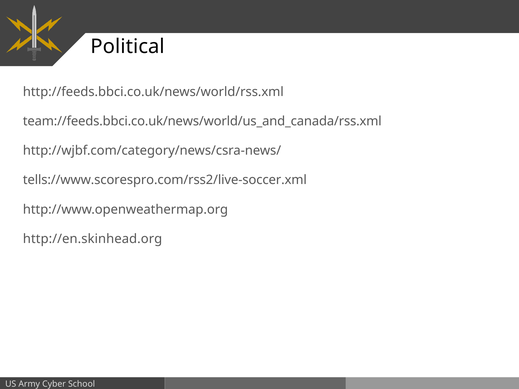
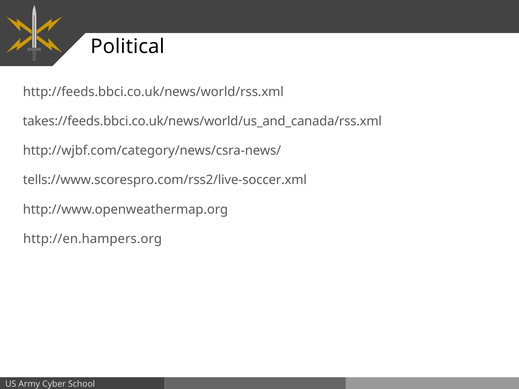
team://feeds.bbci.co.uk/news/world/us_and_canada/rss.xml: team://feeds.bbci.co.uk/news/world/us_and_canada/rss.xml -> takes://feeds.bbci.co.uk/news/world/us_and_canada/rss.xml
http://en.skinhead.org: http://en.skinhead.org -> http://en.hampers.org
